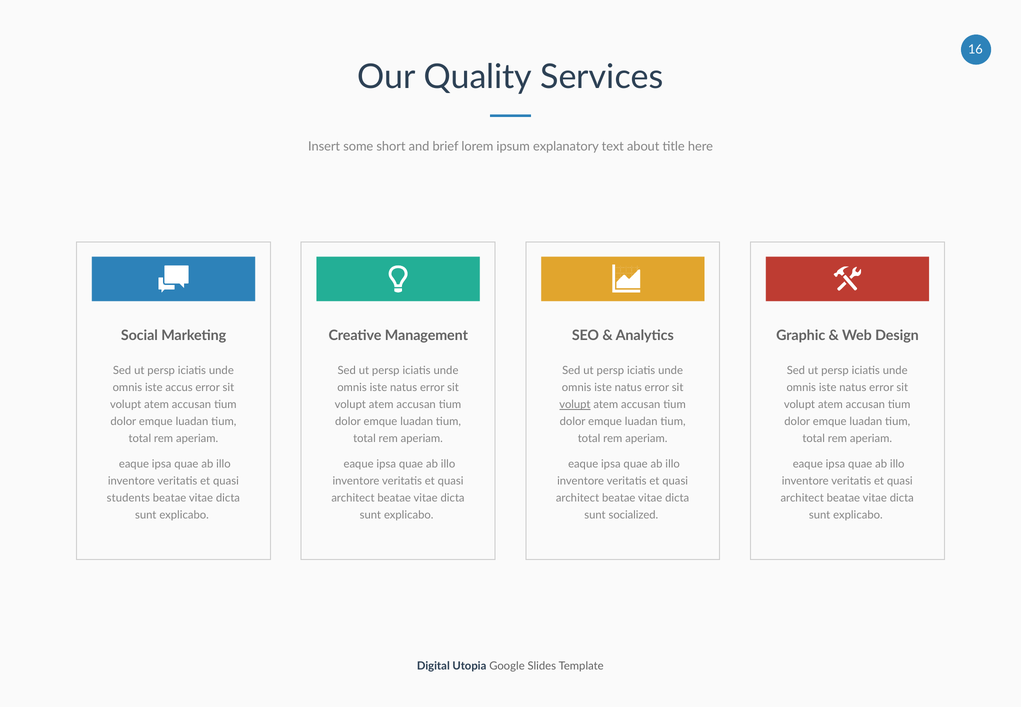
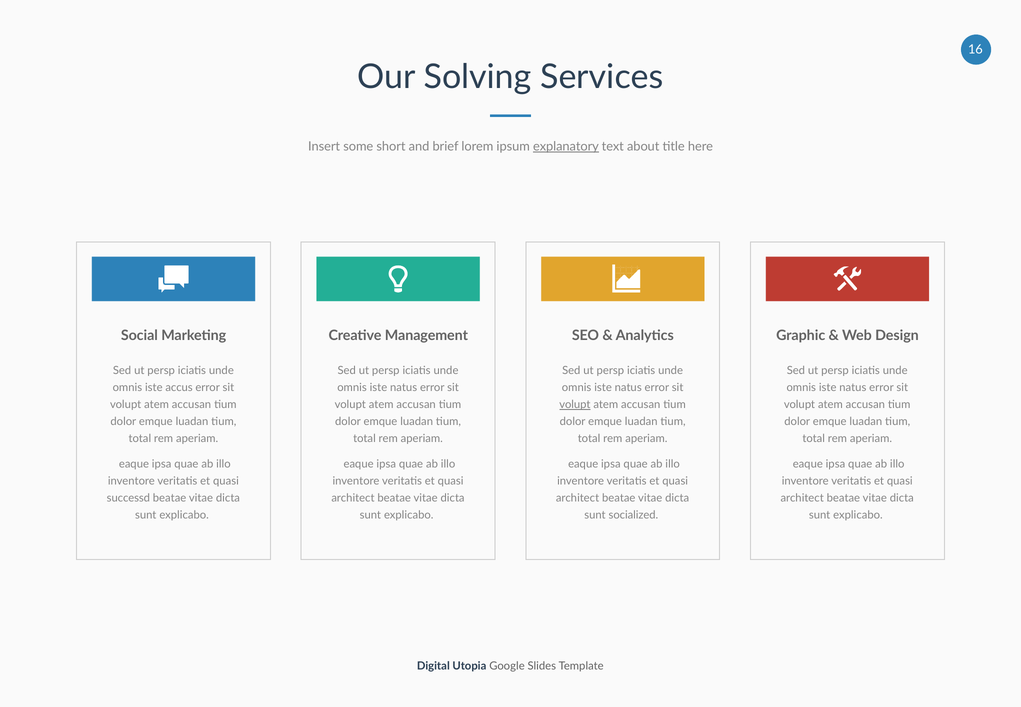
Quality: Quality -> Solving
explanatory underline: none -> present
students: students -> successd
